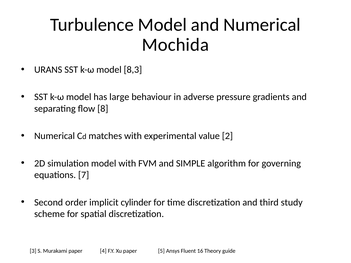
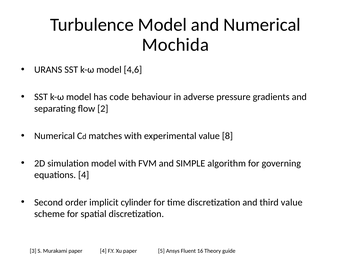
8,3: 8,3 -> 4,6
large: large -> code
8: 8 -> 2
2: 2 -> 8
equations 7: 7 -> 4
third study: study -> value
